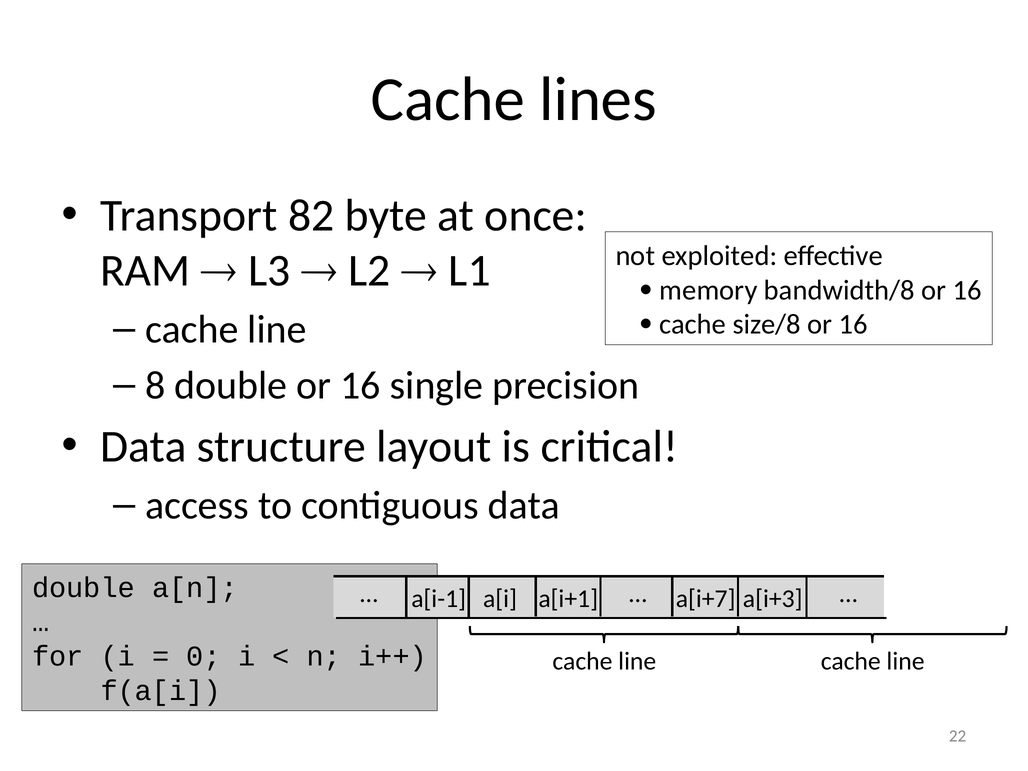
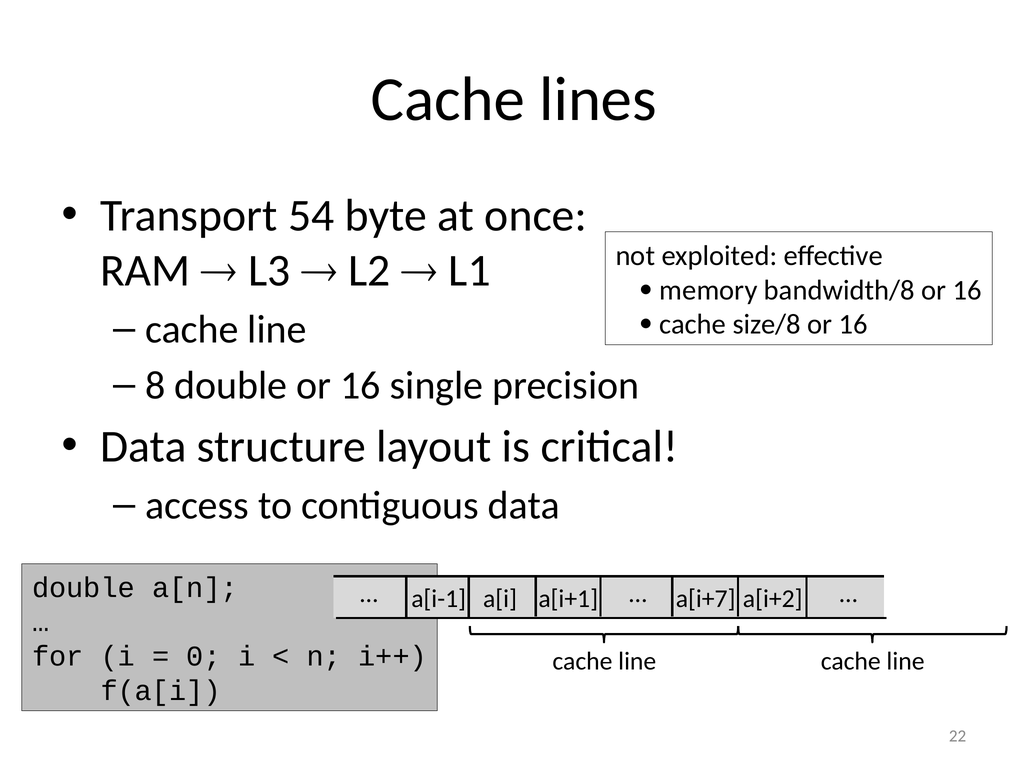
82: 82 -> 54
a[i+3: a[i+3 -> a[i+2
